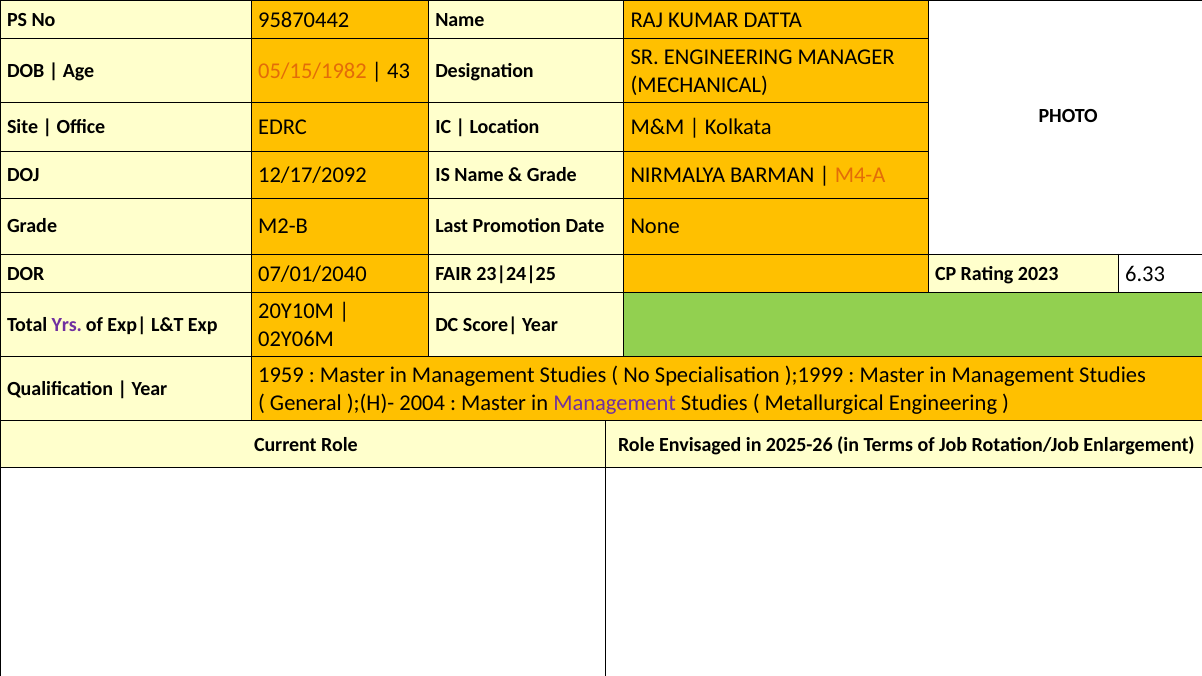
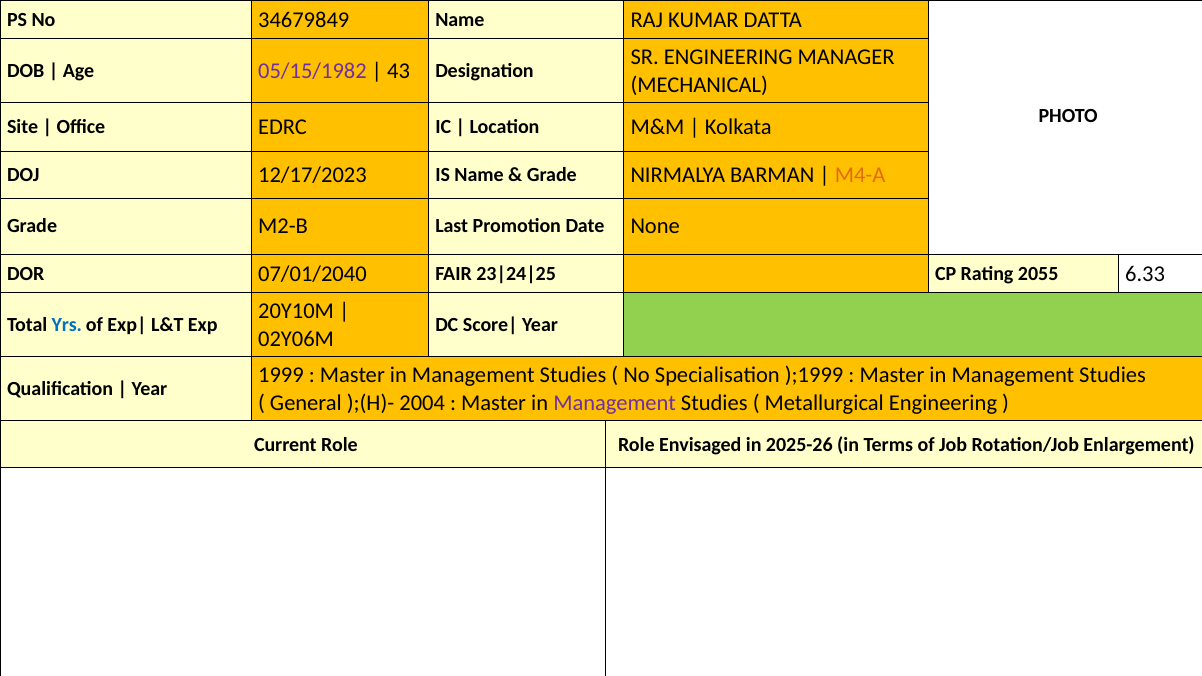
95870442: 95870442 -> 34679849
05/15/1982 colour: orange -> purple
12/17/2092: 12/17/2092 -> 12/17/2023
2023: 2023 -> 2055
Yrs colour: purple -> blue
1959: 1959 -> 1999
